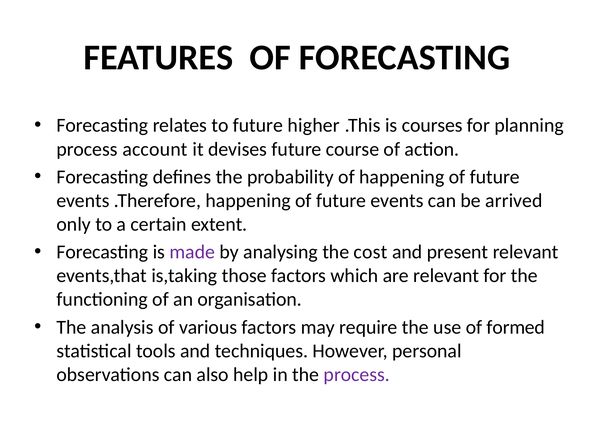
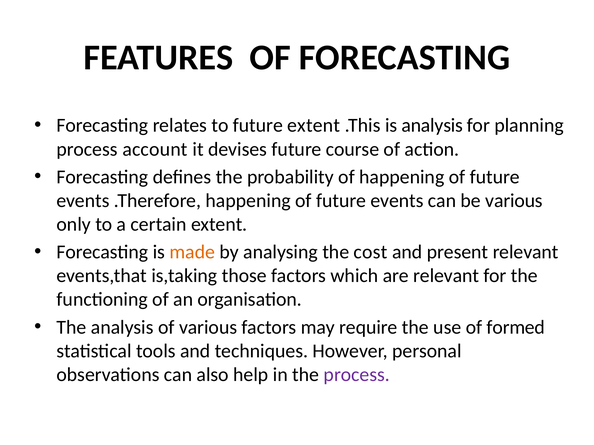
future higher: higher -> extent
is courses: courses -> analysis
be arrived: arrived -> various
made colour: purple -> orange
